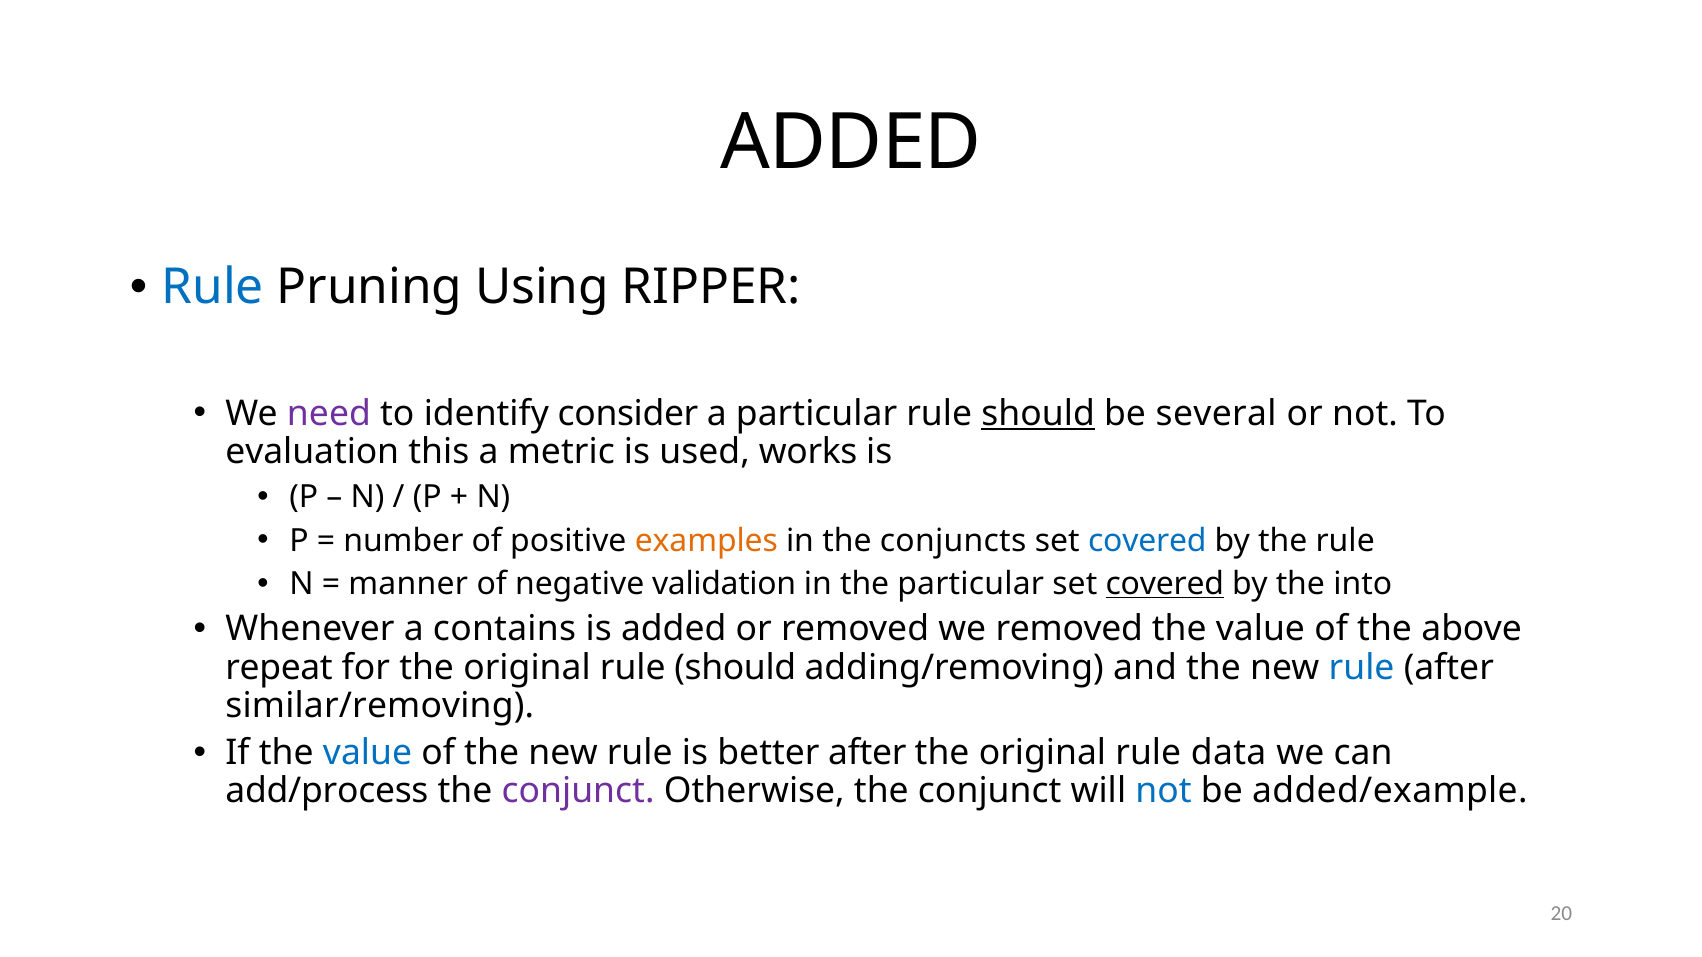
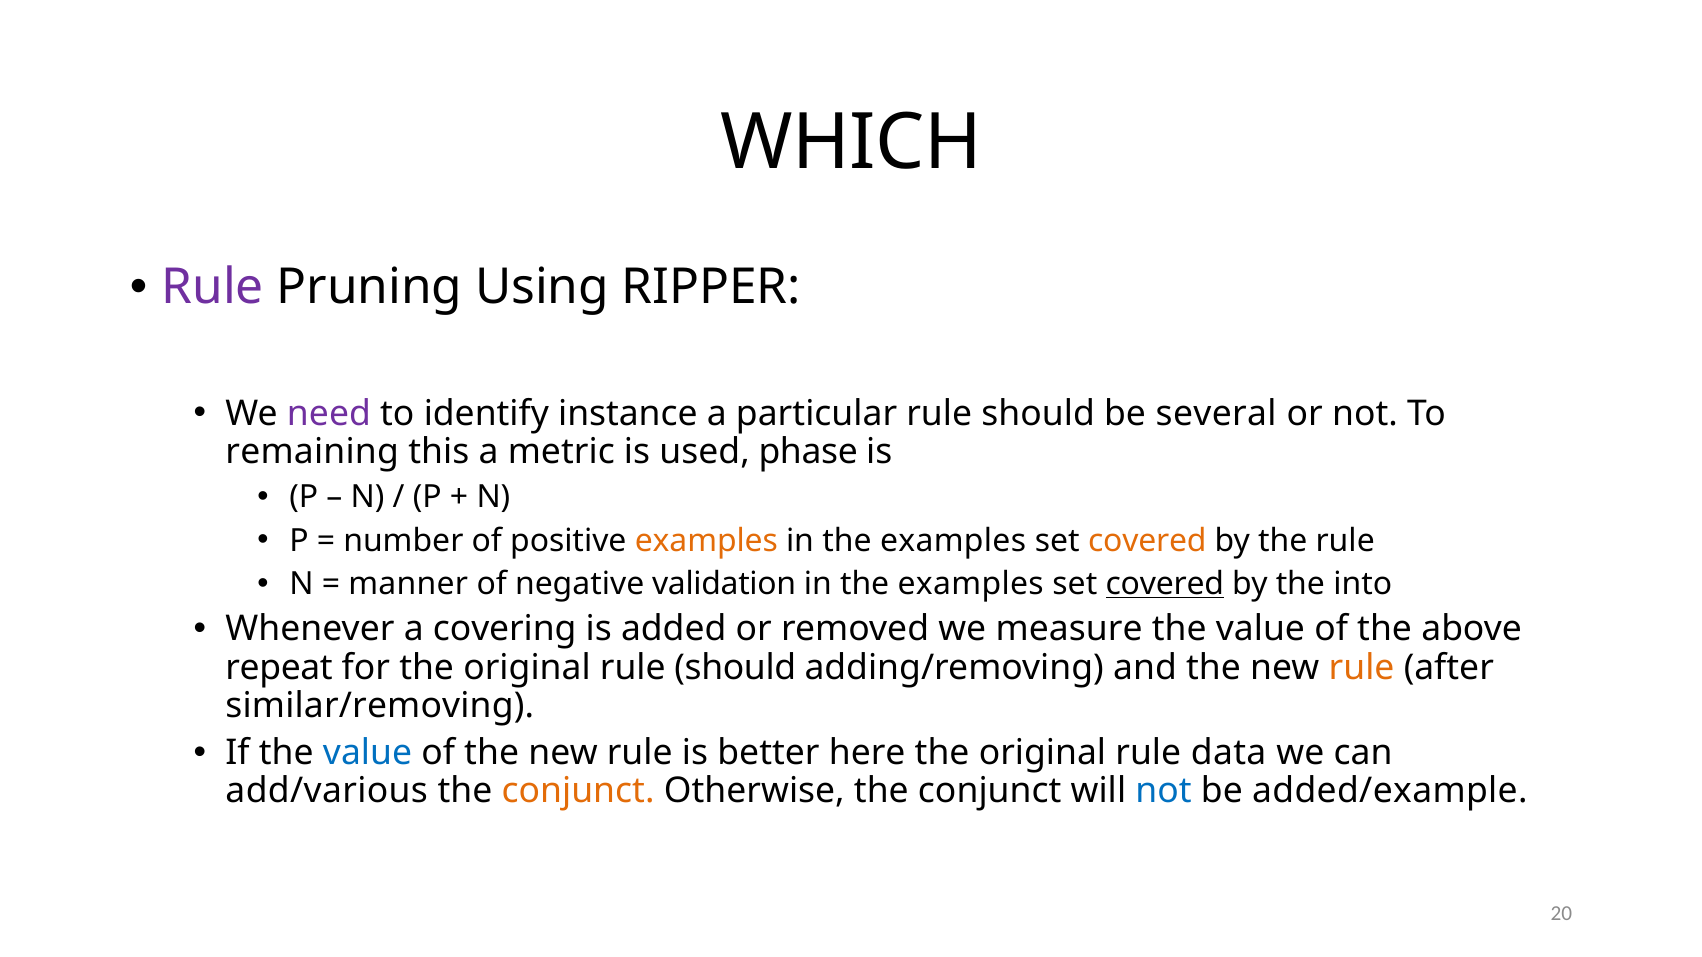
ADDED at (851, 143): ADDED -> WHICH
Rule at (213, 288) colour: blue -> purple
consider: consider -> instance
should at (1038, 414) underline: present -> none
evaluation: evaluation -> remaining
works: works -> phase
conjuncts at (953, 541): conjuncts -> examples
covered at (1147, 541) colour: blue -> orange
particular at (971, 584): particular -> examples
contains: contains -> covering
we removed: removed -> measure
rule at (1362, 668) colour: blue -> orange
better after: after -> here
add/process: add/process -> add/various
conjunct at (578, 792) colour: purple -> orange
